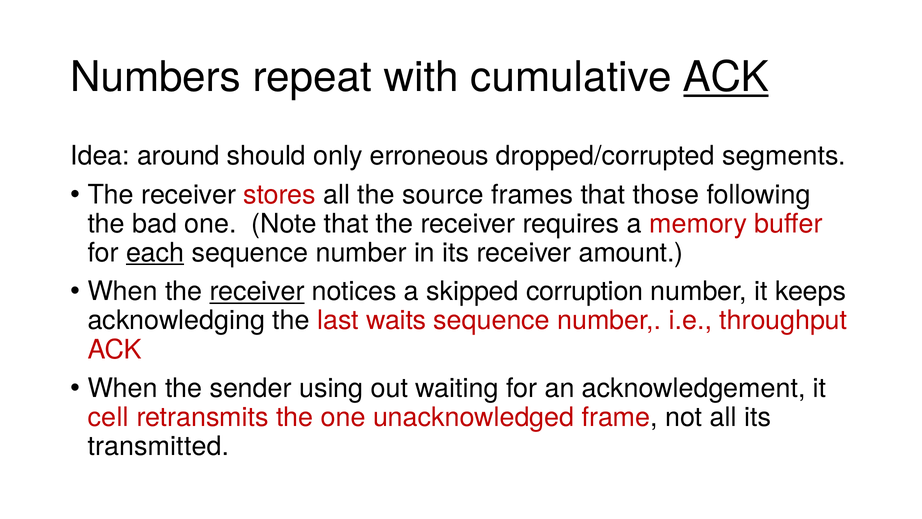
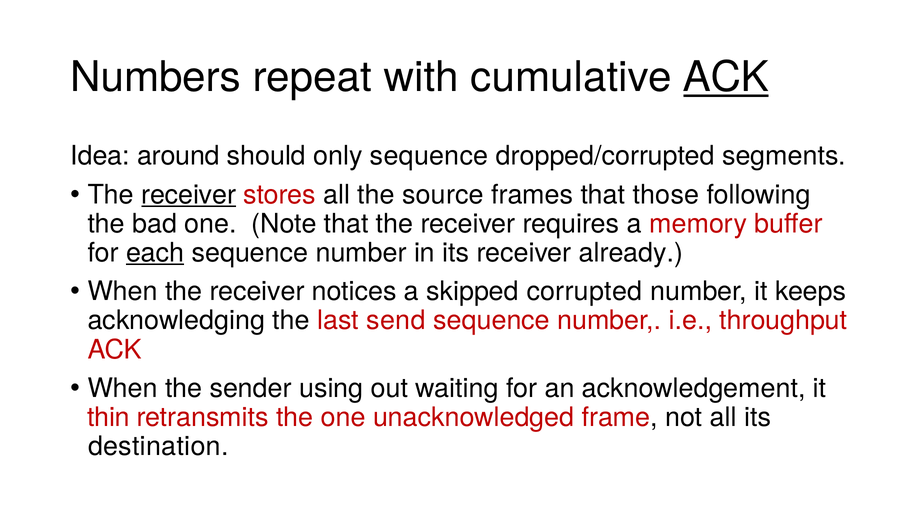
only erroneous: erroneous -> sequence
receiver at (189, 195) underline: none -> present
amount: amount -> already
receiver at (257, 291) underline: present -> none
corruption: corruption -> corrupted
waits: waits -> send
cell: cell -> thin
transmitted: transmitted -> destination
